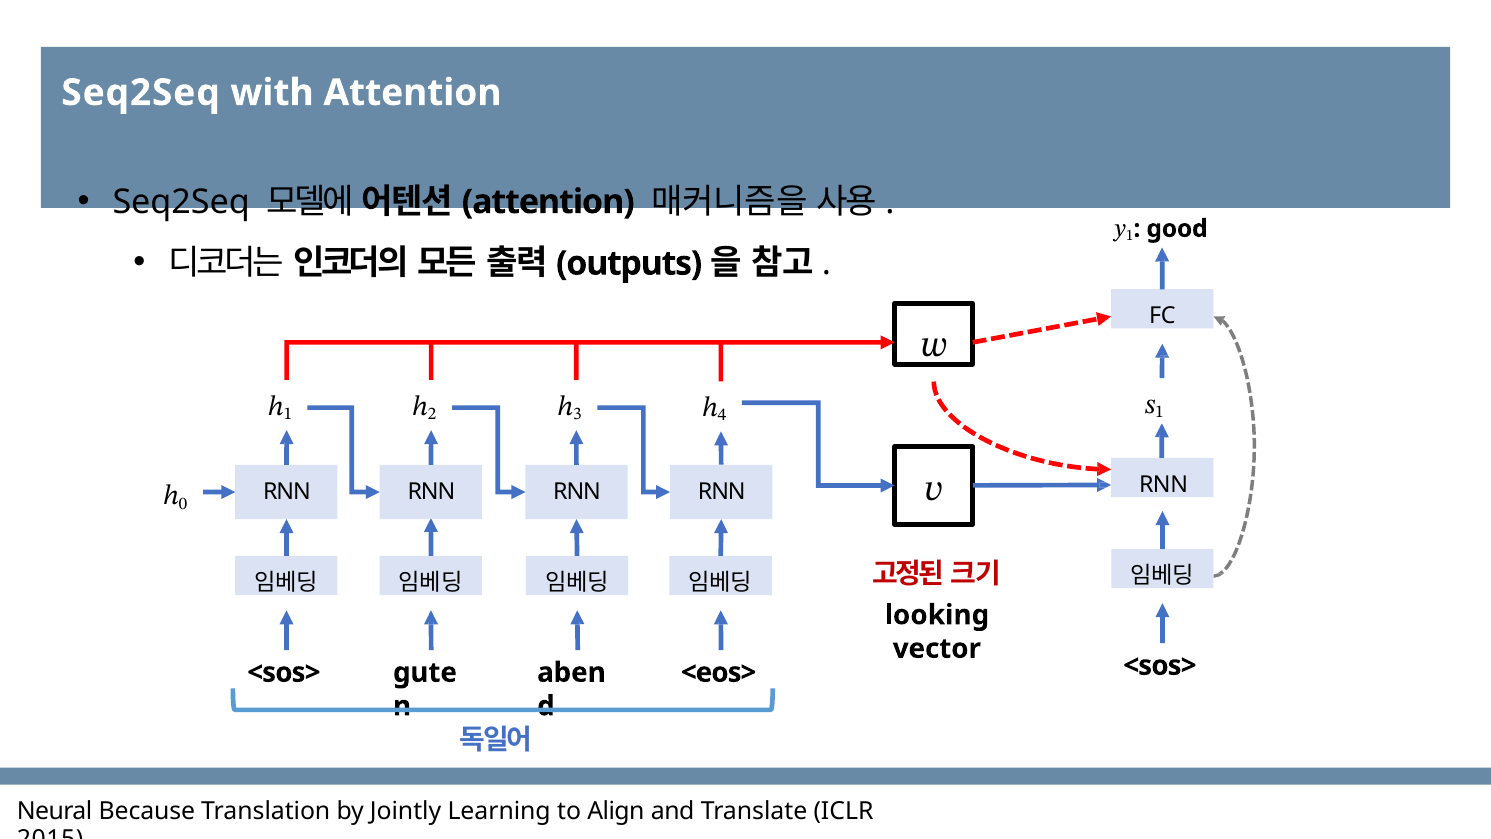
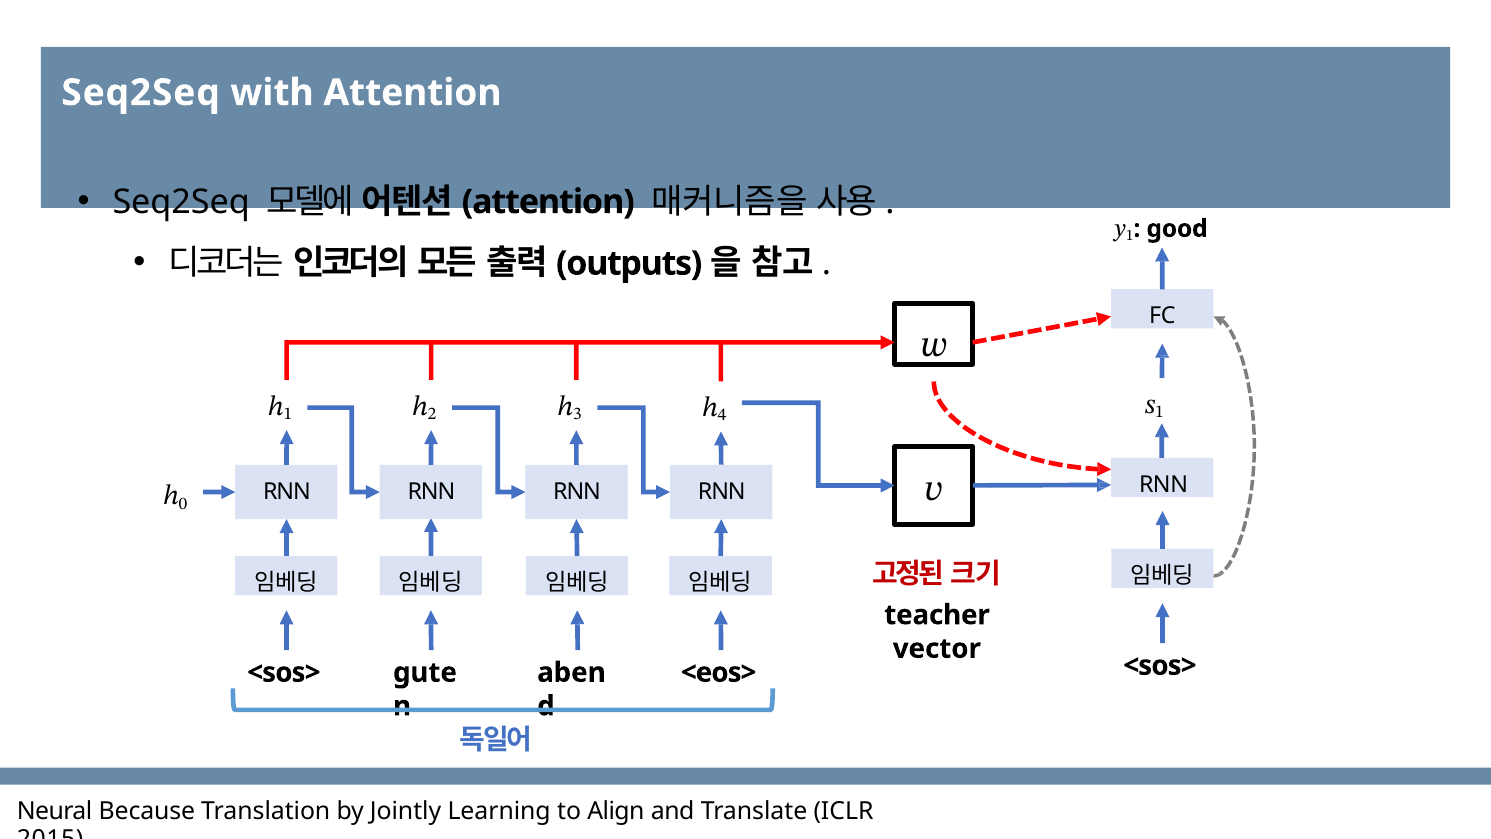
looking: looking -> teacher
